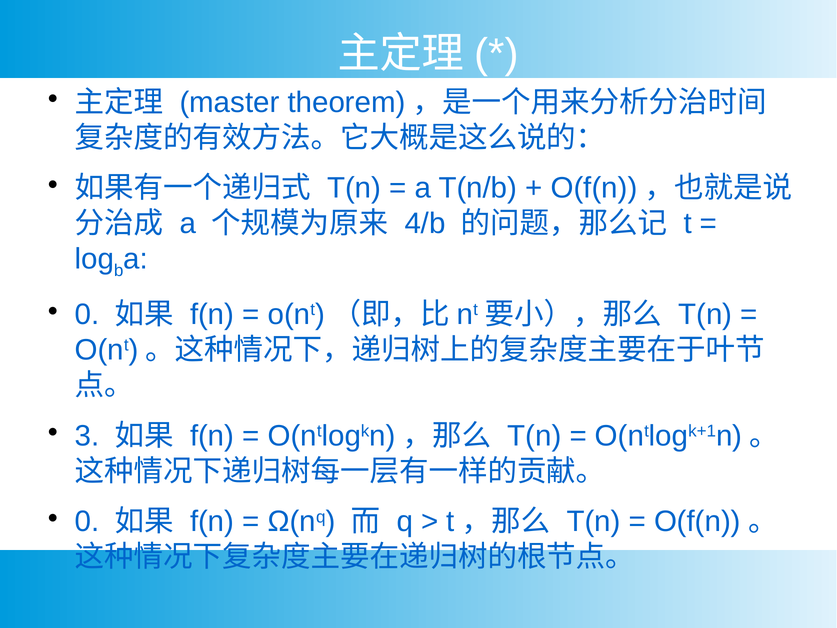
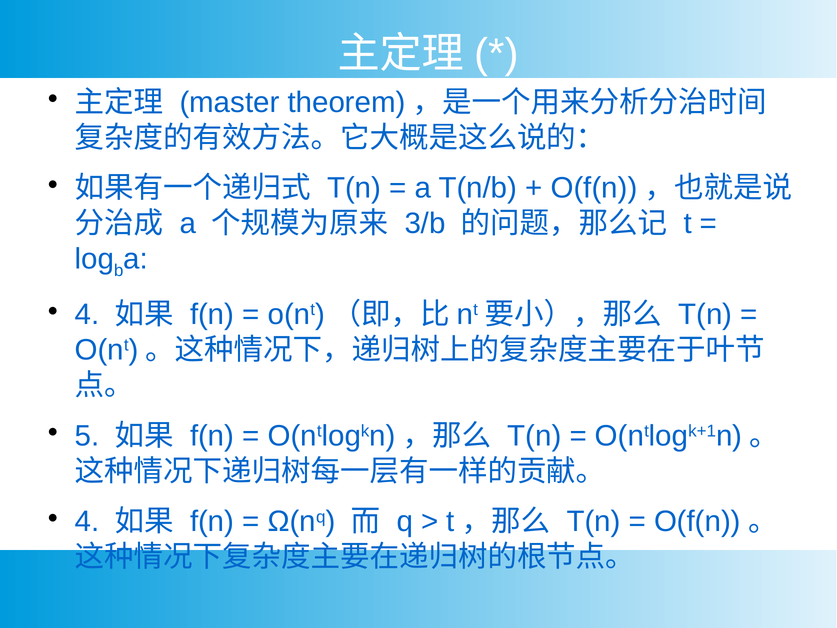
4/b: 4/b -> 3/b
0 at (87, 314): 0 -> 4
3: 3 -> 5
0 at (87, 521): 0 -> 4
